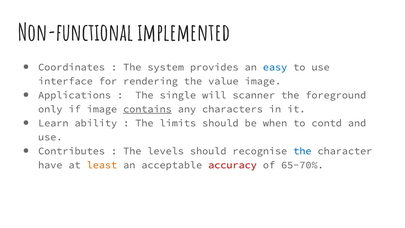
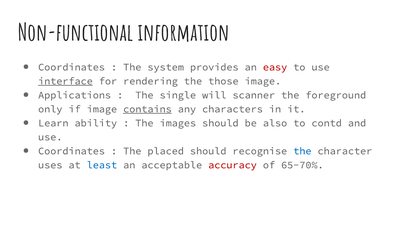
implemented: implemented -> information
easy colour: blue -> red
interface underline: none -> present
value: value -> those
limits: limits -> images
when: when -> also
Contributes at (72, 151): Contributes -> Coordinates
levels: levels -> placed
have: have -> uses
least colour: orange -> blue
